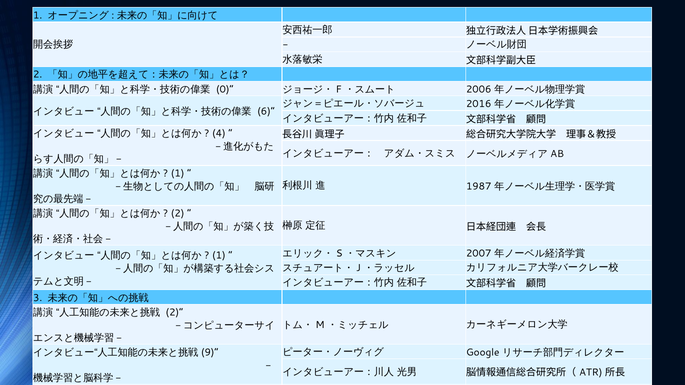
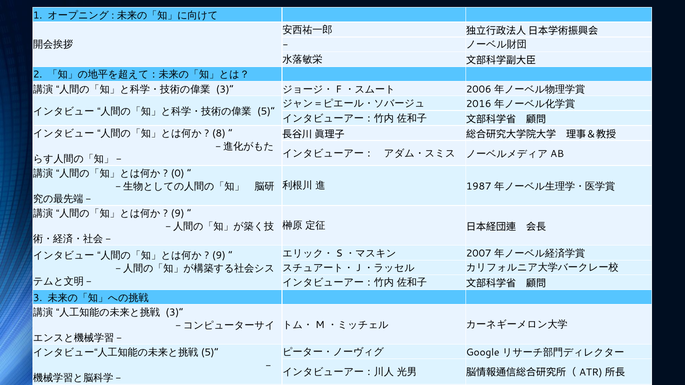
0 at (225, 89): 0 -> 3
6 at (266, 112): 6 -> 5
4: 4 -> 8
1 at (178, 174): 1 -> 0
2 at (178, 214): 2 -> 9
1 at (219, 256): 1 -> 9
2 at (174, 313): 2 -> 3
9 at (210, 353): 9 -> 5
